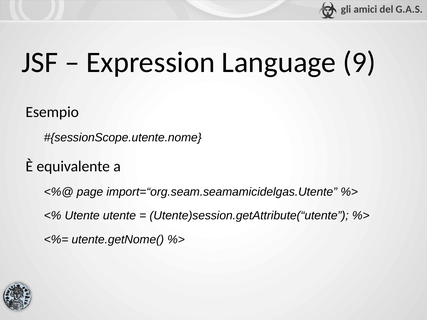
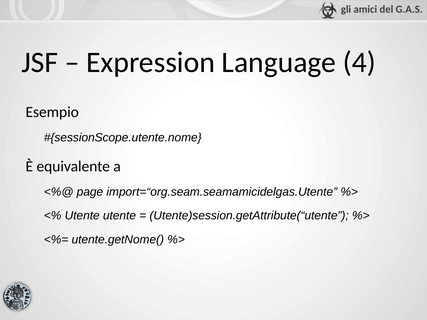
9: 9 -> 4
